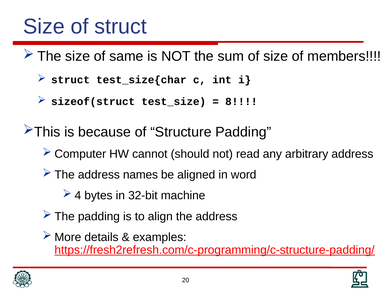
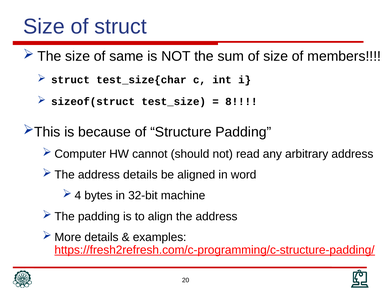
address names: names -> details
